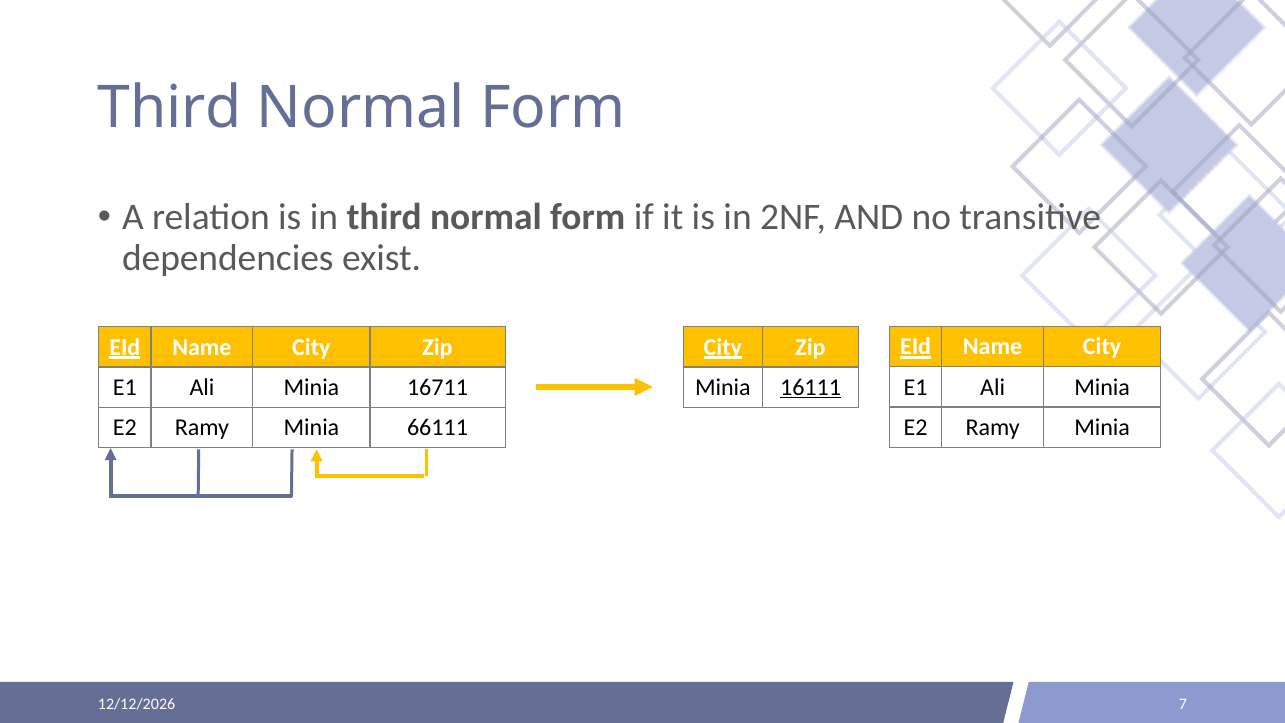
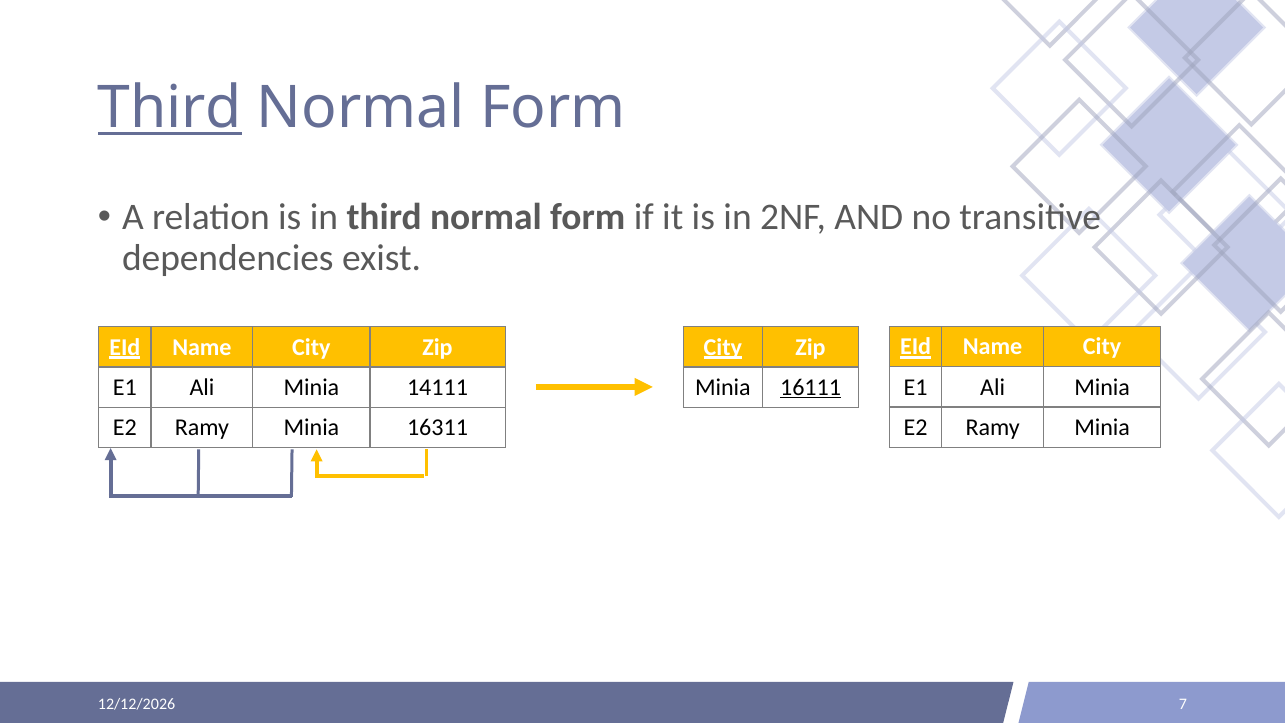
Third at (170, 108) underline: none -> present
16711: 16711 -> 14111
66111: 66111 -> 16311
